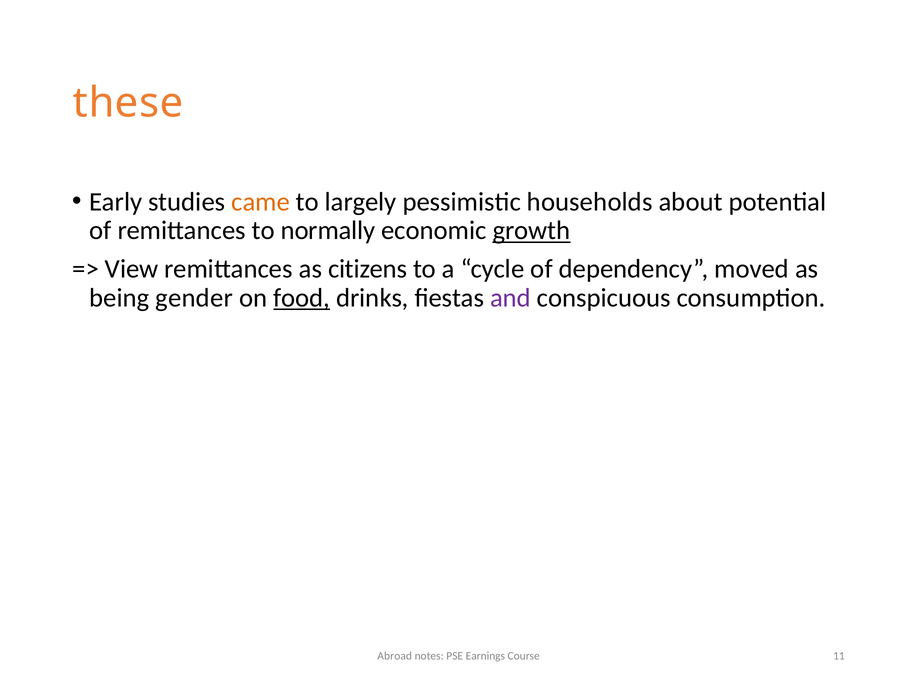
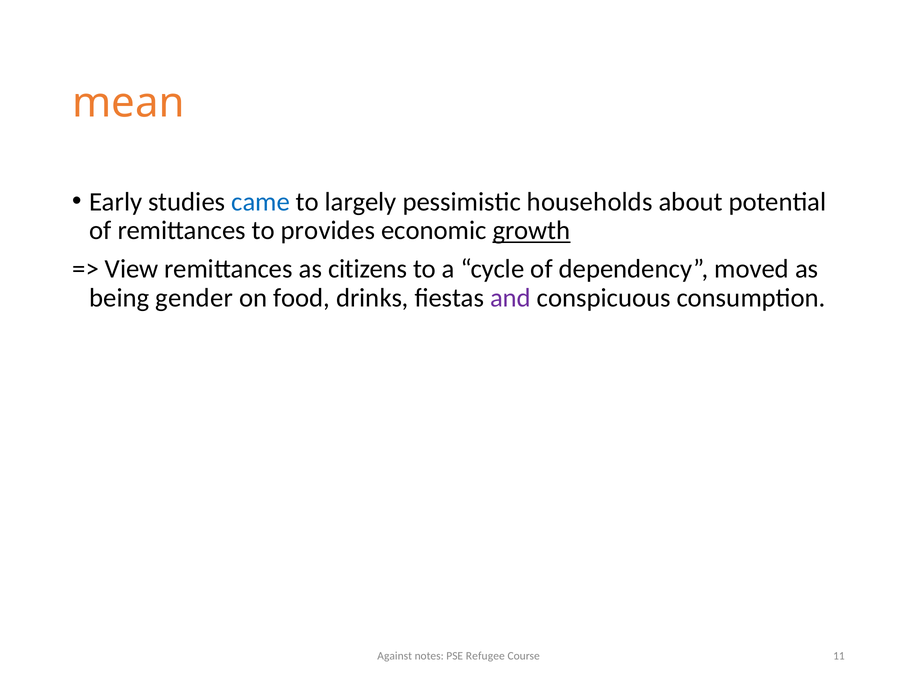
these: these -> mean
came colour: orange -> blue
normally: normally -> provides
food underline: present -> none
Abroad: Abroad -> Against
Earnings: Earnings -> Refugee
